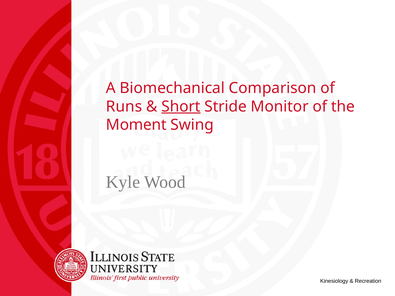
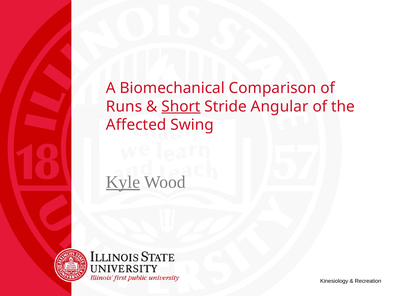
Monitor: Monitor -> Angular
Moment: Moment -> Affected
Kyle underline: none -> present
